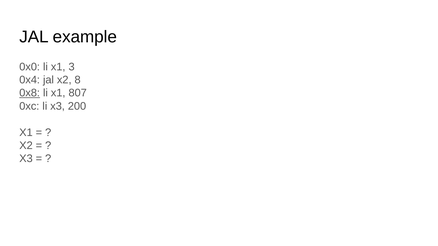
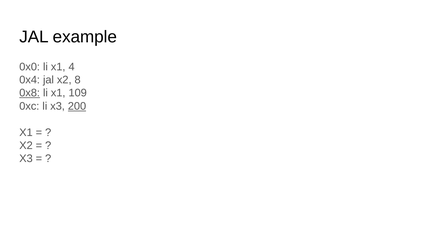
3: 3 -> 4
807: 807 -> 109
200 underline: none -> present
